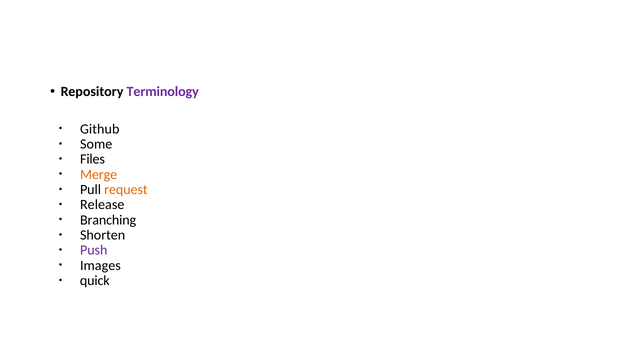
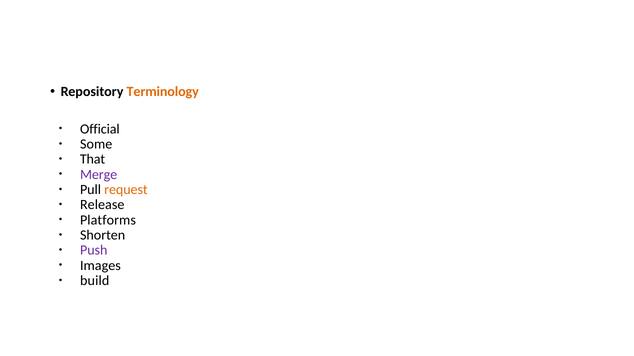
Terminology colour: purple -> orange
Github: Github -> Official
Files: Files -> That
Merge colour: orange -> purple
Branching: Branching -> Platforms
quick: quick -> build
